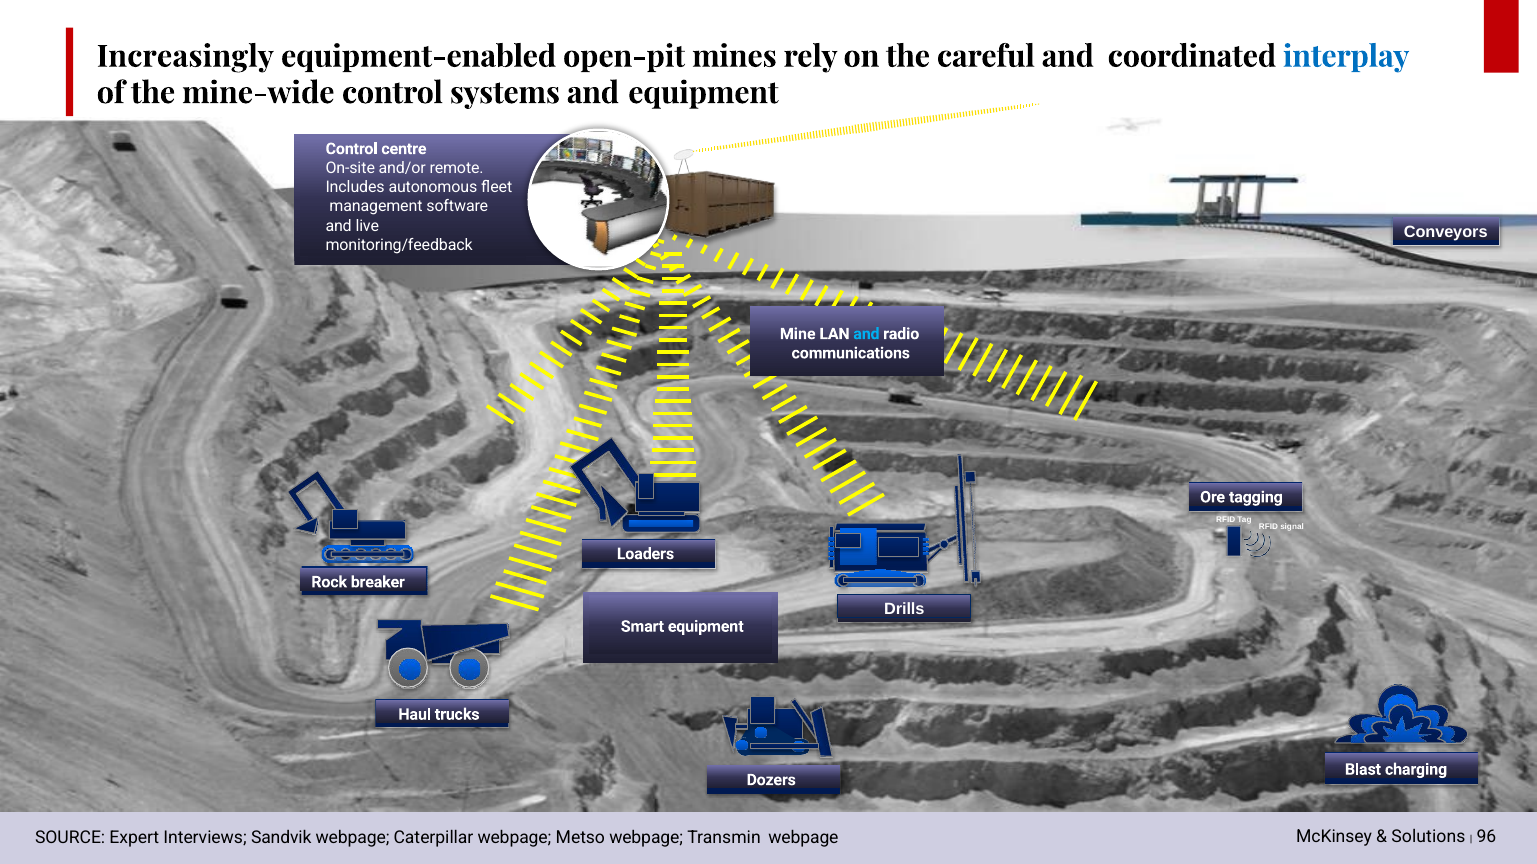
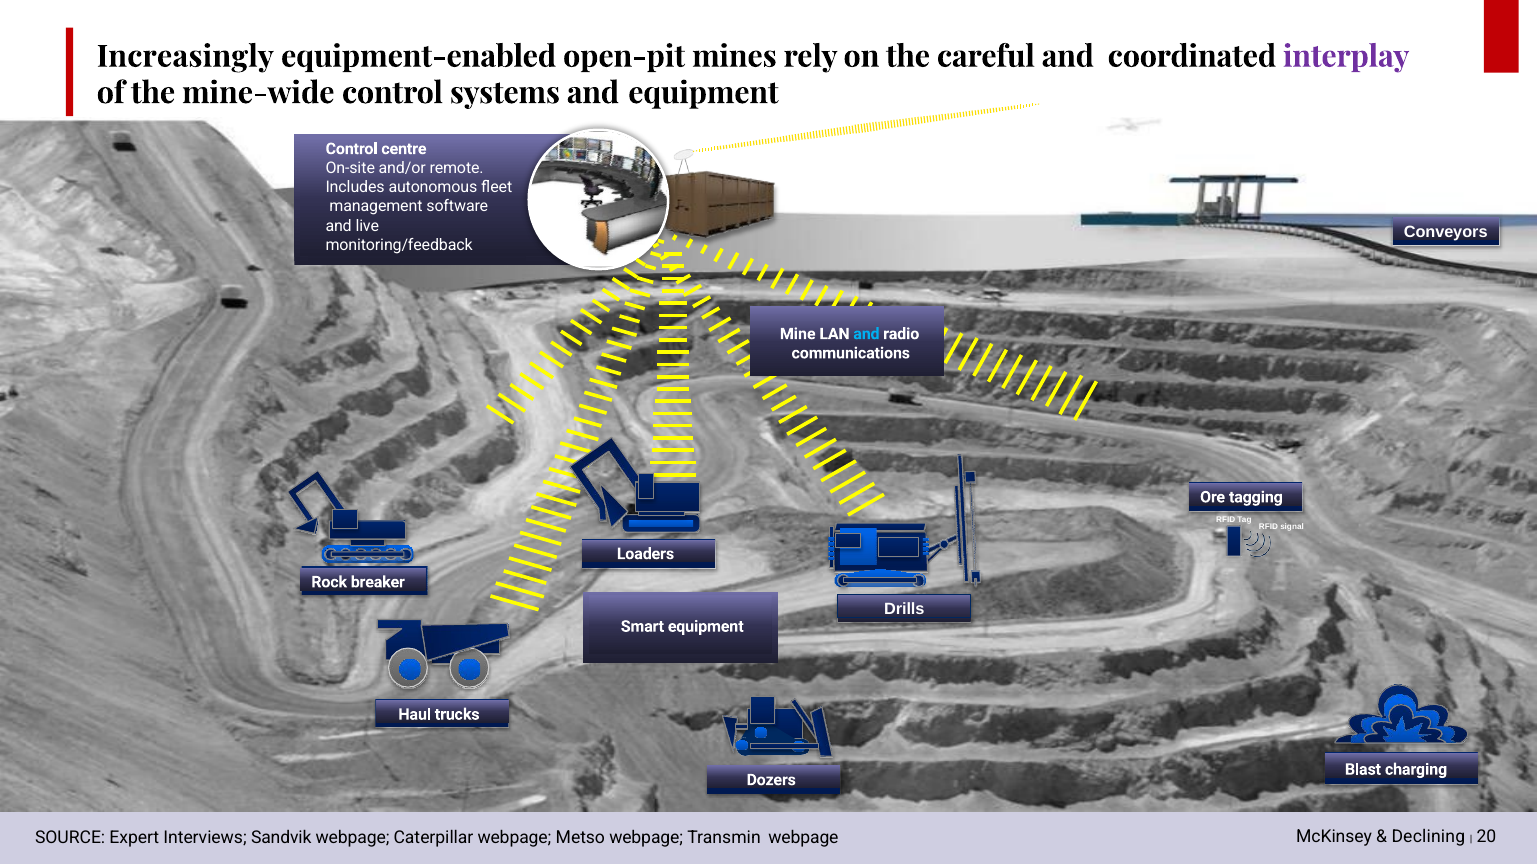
interplay colour: blue -> purple
Solutions: Solutions -> Declining
96: 96 -> 20
